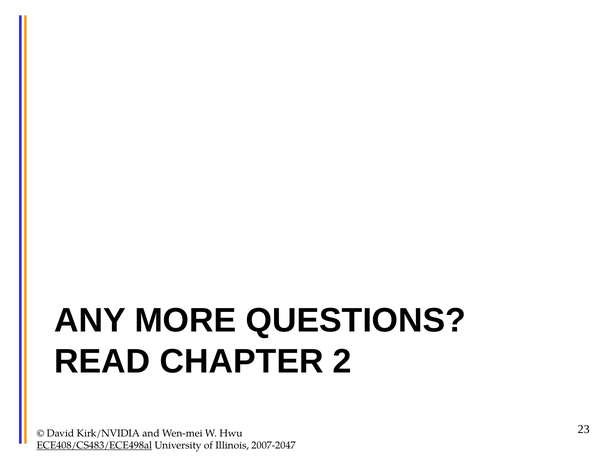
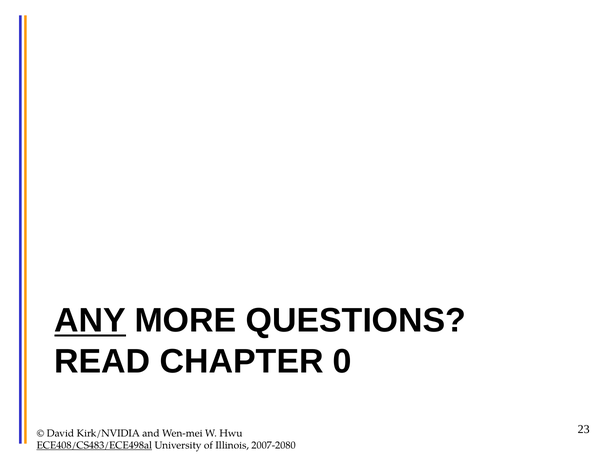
ANY underline: none -> present
2: 2 -> 0
2007-2047: 2007-2047 -> 2007-2080
